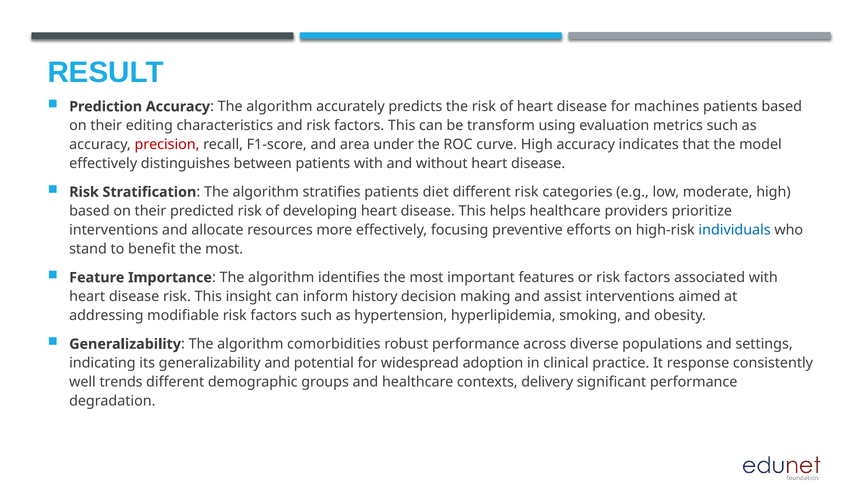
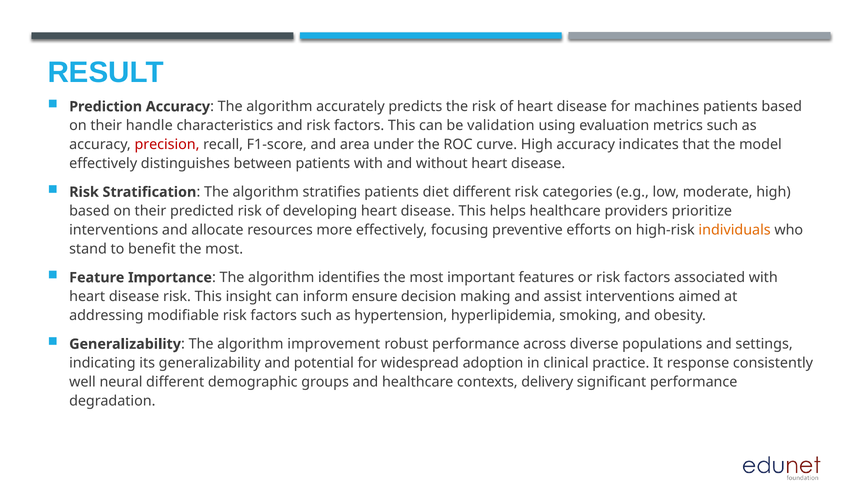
editing: editing -> handle
transform: transform -> validation
individuals colour: blue -> orange
history: history -> ensure
comorbidities: comorbidities -> improvement
trends: trends -> neural
